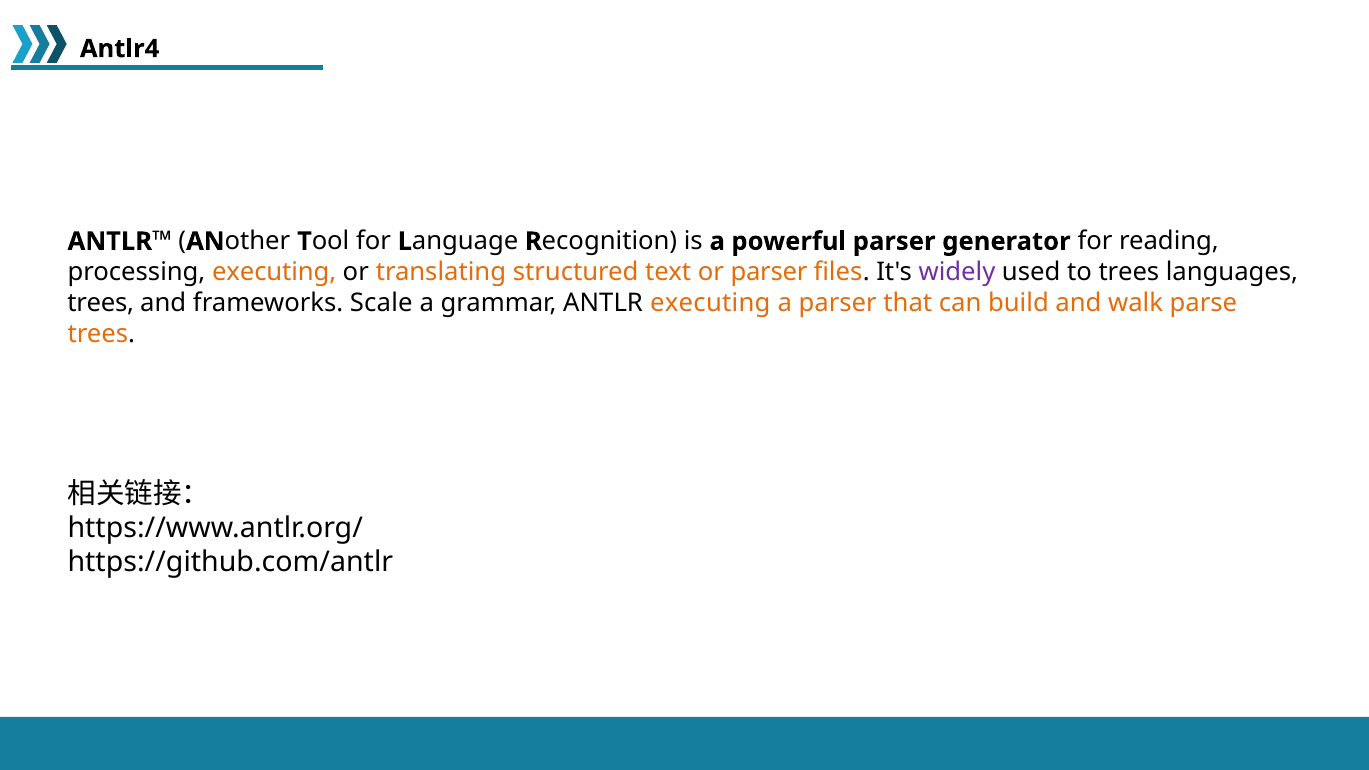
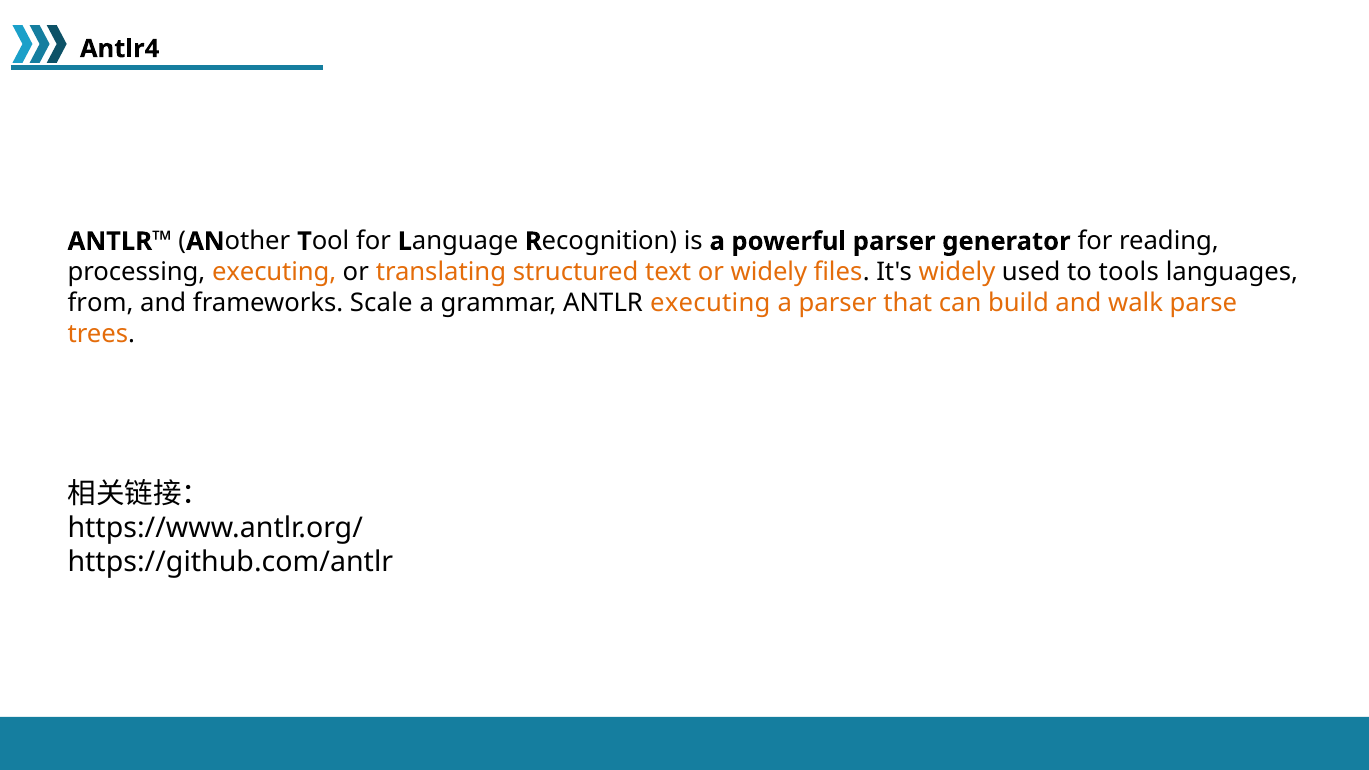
or parser: parser -> widely
widely at (957, 272) colour: purple -> orange
to trees: trees -> tools
trees at (101, 303): trees -> from
